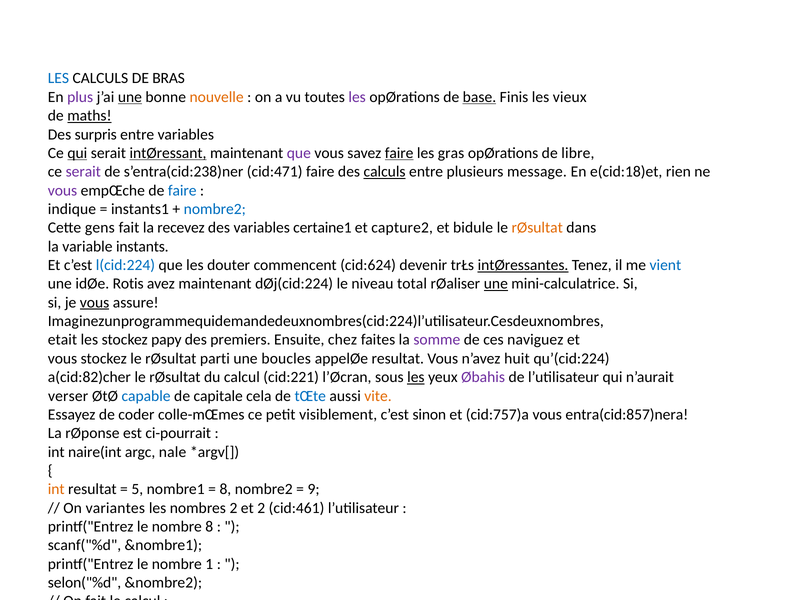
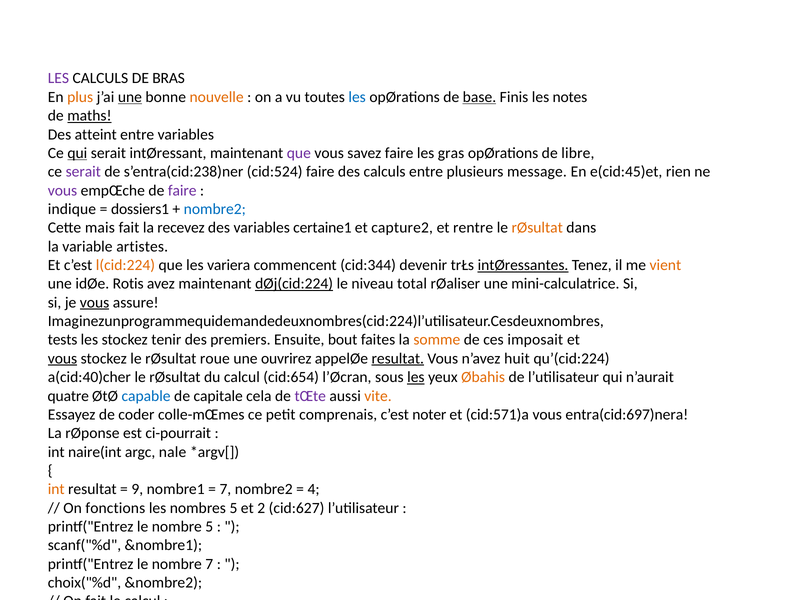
LES at (58, 78) colour: blue -> purple
plus colour: purple -> orange
les at (357, 97) colour: purple -> blue
vieux: vieux -> notes
surpris: surpris -> atteint
intØressant underline: present -> none
faire at (399, 153) underline: present -> none
cid:471: cid:471 -> cid:524
calculs at (385, 172) underline: present -> none
e(cid:18)et: e(cid:18)et -> e(cid:45)et
faire at (182, 190) colour: blue -> purple
instants1: instants1 -> dossiers1
gens: gens -> mais
bidule: bidule -> rentre
instants: instants -> artistes
l(cid:224 colour: blue -> orange
douter: douter -> variera
cid:624: cid:624 -> cid:344
vient colour: blue -> orange
dØj(cid:224 underline: none -> present
une at (496, 284) underline: present -> none
etait: etait -> tests
papy: papy -> tenir
chez: chez -> bout
somme colour: purple -> orange
naviguez: naviguez -> imposait
vous at (63, 359) underline: none -> present
parti: parti -> roue
boucles: boucles -> ouvrirez
resultat at (398, 359) underline: none -> present
a(cid:82)cher: a(cid:82)cher -> a(cid:40)cher
cid:221: cid:221 -> cid:654
Øbahis colour: purple -> orange
verser: verser -> quatre
tŒte colour: blue -> purple
visiblement: visiblement -> comprenais
sinon: sinon -> noter
cid:757)a: cid:757)a -> cid:571)a
entra(cid:857)nera: entra(cid:857)nera -> entra(cid:697)nera
5: 5 -> 9
8 at (225, 489): 8 -> 7
9: 9 -> 4
variantes: variantes -> fonctions
nombres 2: 2 -> 5
cid:461: cid:461 -> cid:627
nombre 8: 8 -> 5
nombre 1: 1 -> 7
selon("%d: selon("%d -> choix("%d
